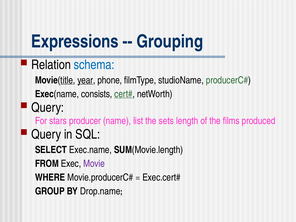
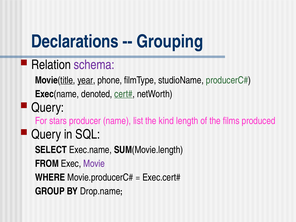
Expressions: Expressions -> Declarations
schema colour: blue -> purple
consists: consists -> denoted
sets: sets -> kind
